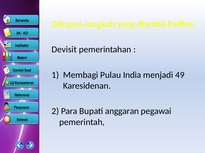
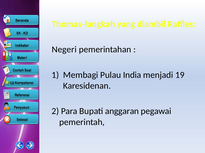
Dihapus-langkah: Dihapus-langkah -> Thomas-langkah
Devisit: Devisit -> Negeri
49: 49 -> 19
